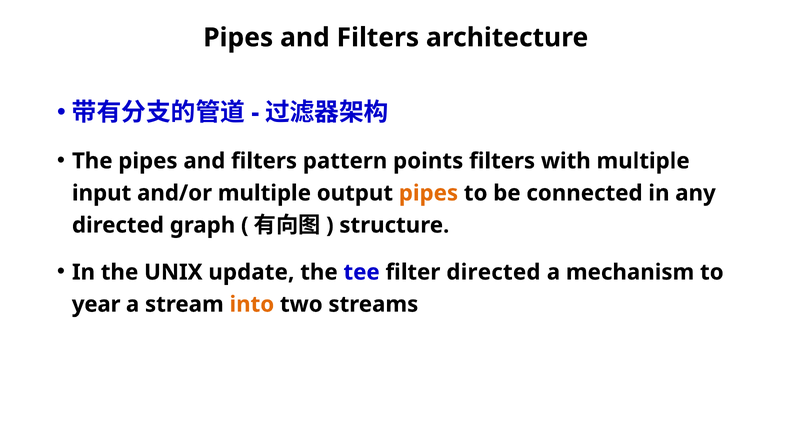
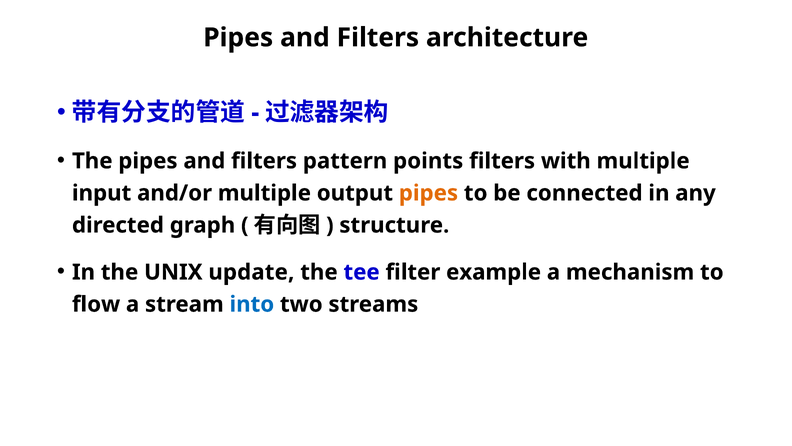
filter directed: directed -> example
year: year -> flow
into colour: orange -> blue
